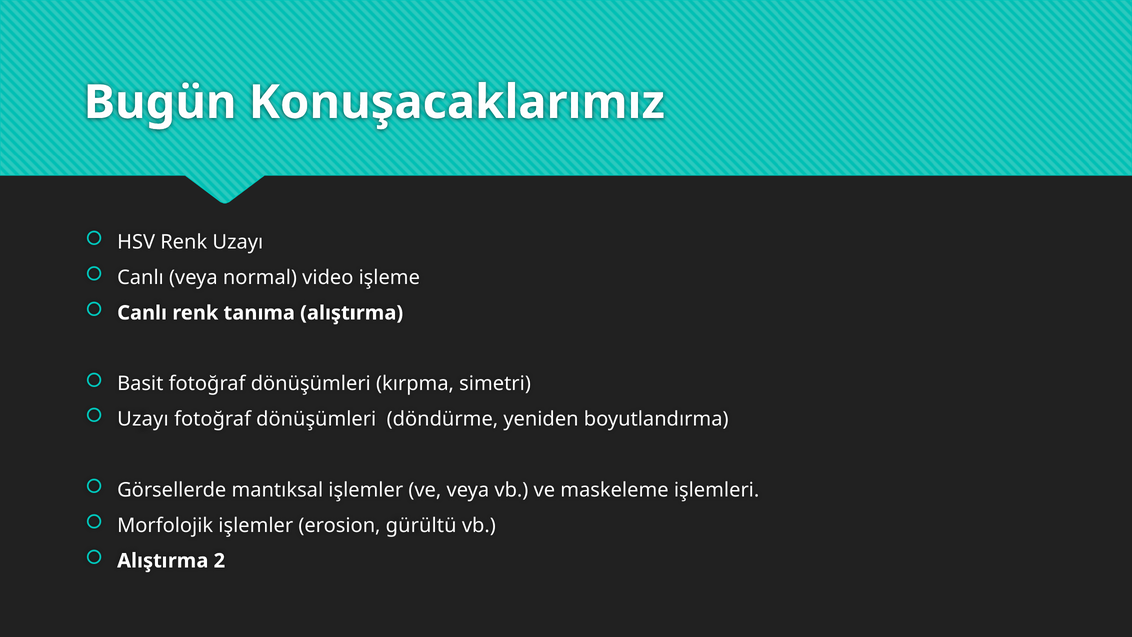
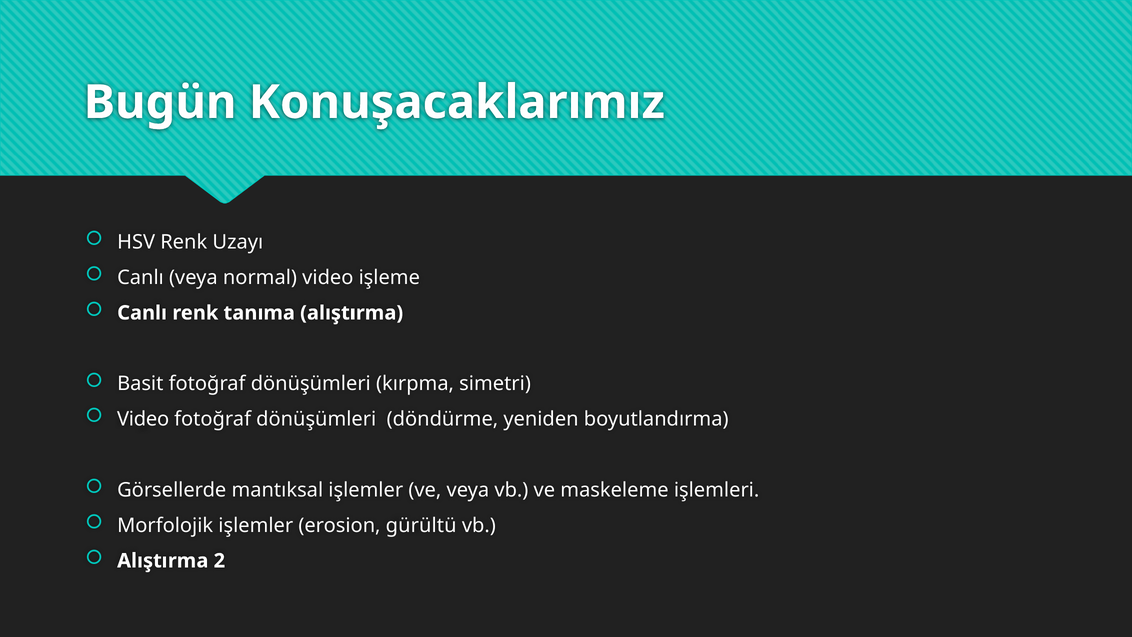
Uzayı at (143, 419): Uzayı -> Video
